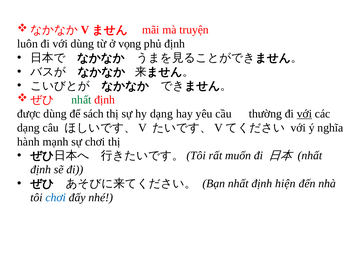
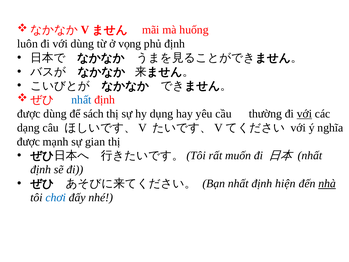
truyện: truyện -> huống
nhất at (81, 100) colour: green -> blue
hy dạng: dạng -> dụng
hành at (28, 142): hành -> được
sự chơi: chơi -> gian
nhà underline: none -> present
